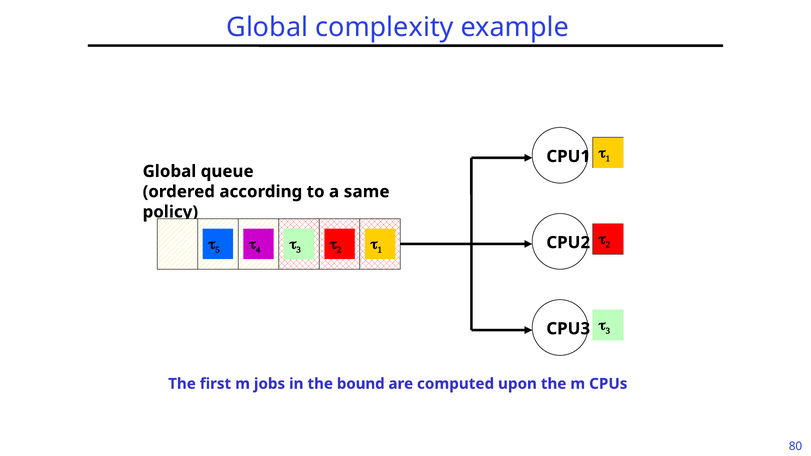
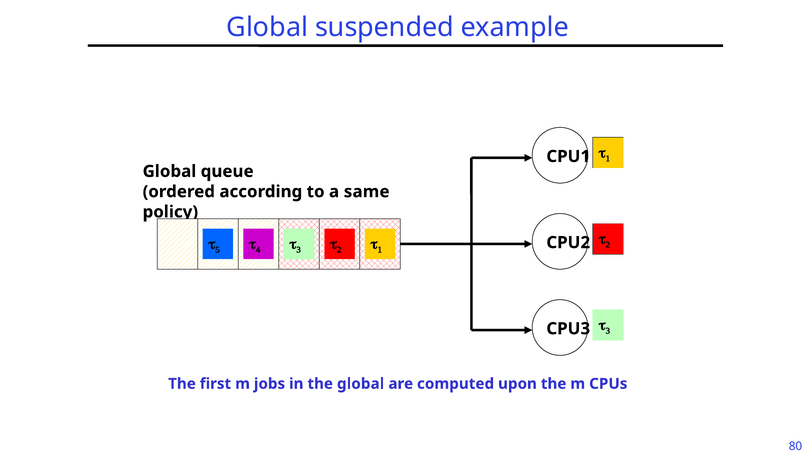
complexity: complexity -> suspended
the bound: bound -> global
